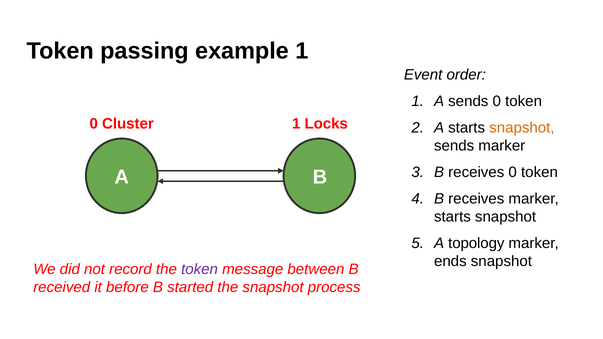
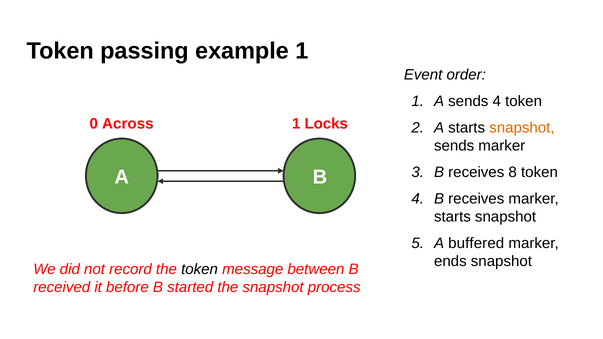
sends 0: 0 -> 4
Cluster: Cluster -> Across
receives 0: 0 -> 8
topology: topology -> buffered
token at (200, 269) colour: purple -> black
